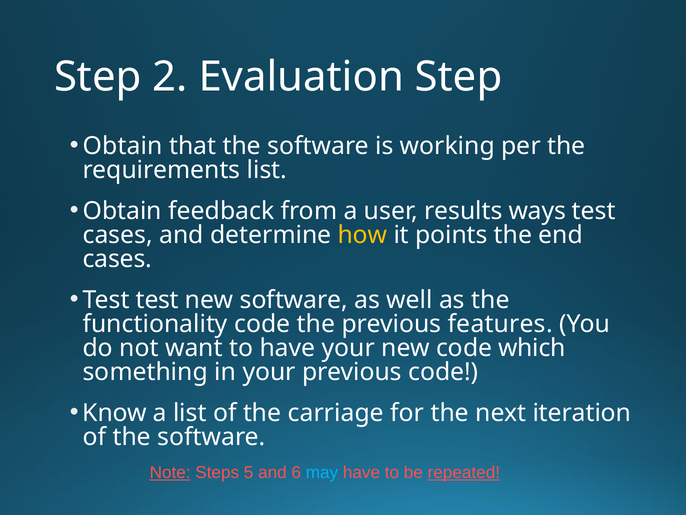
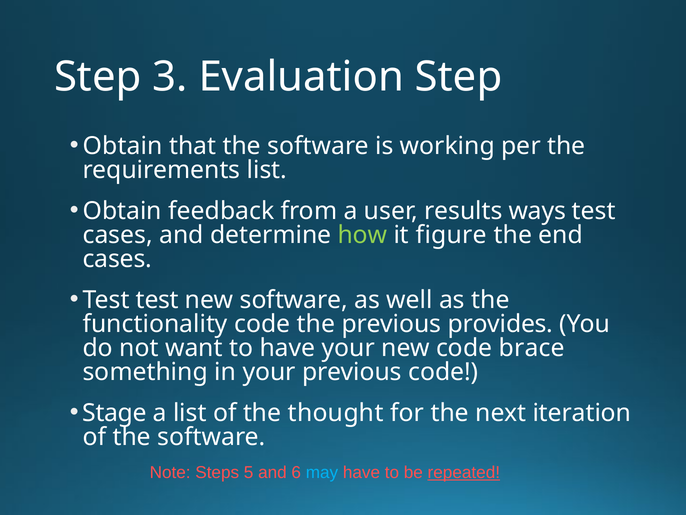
2: 2 -> 3
how colour: yellow -> light green
points: points -> figure
features: features -> provides
which: which -> brace
Know: Know -> Stage
carriage: carriage -> thought
Note underline: present -> none
